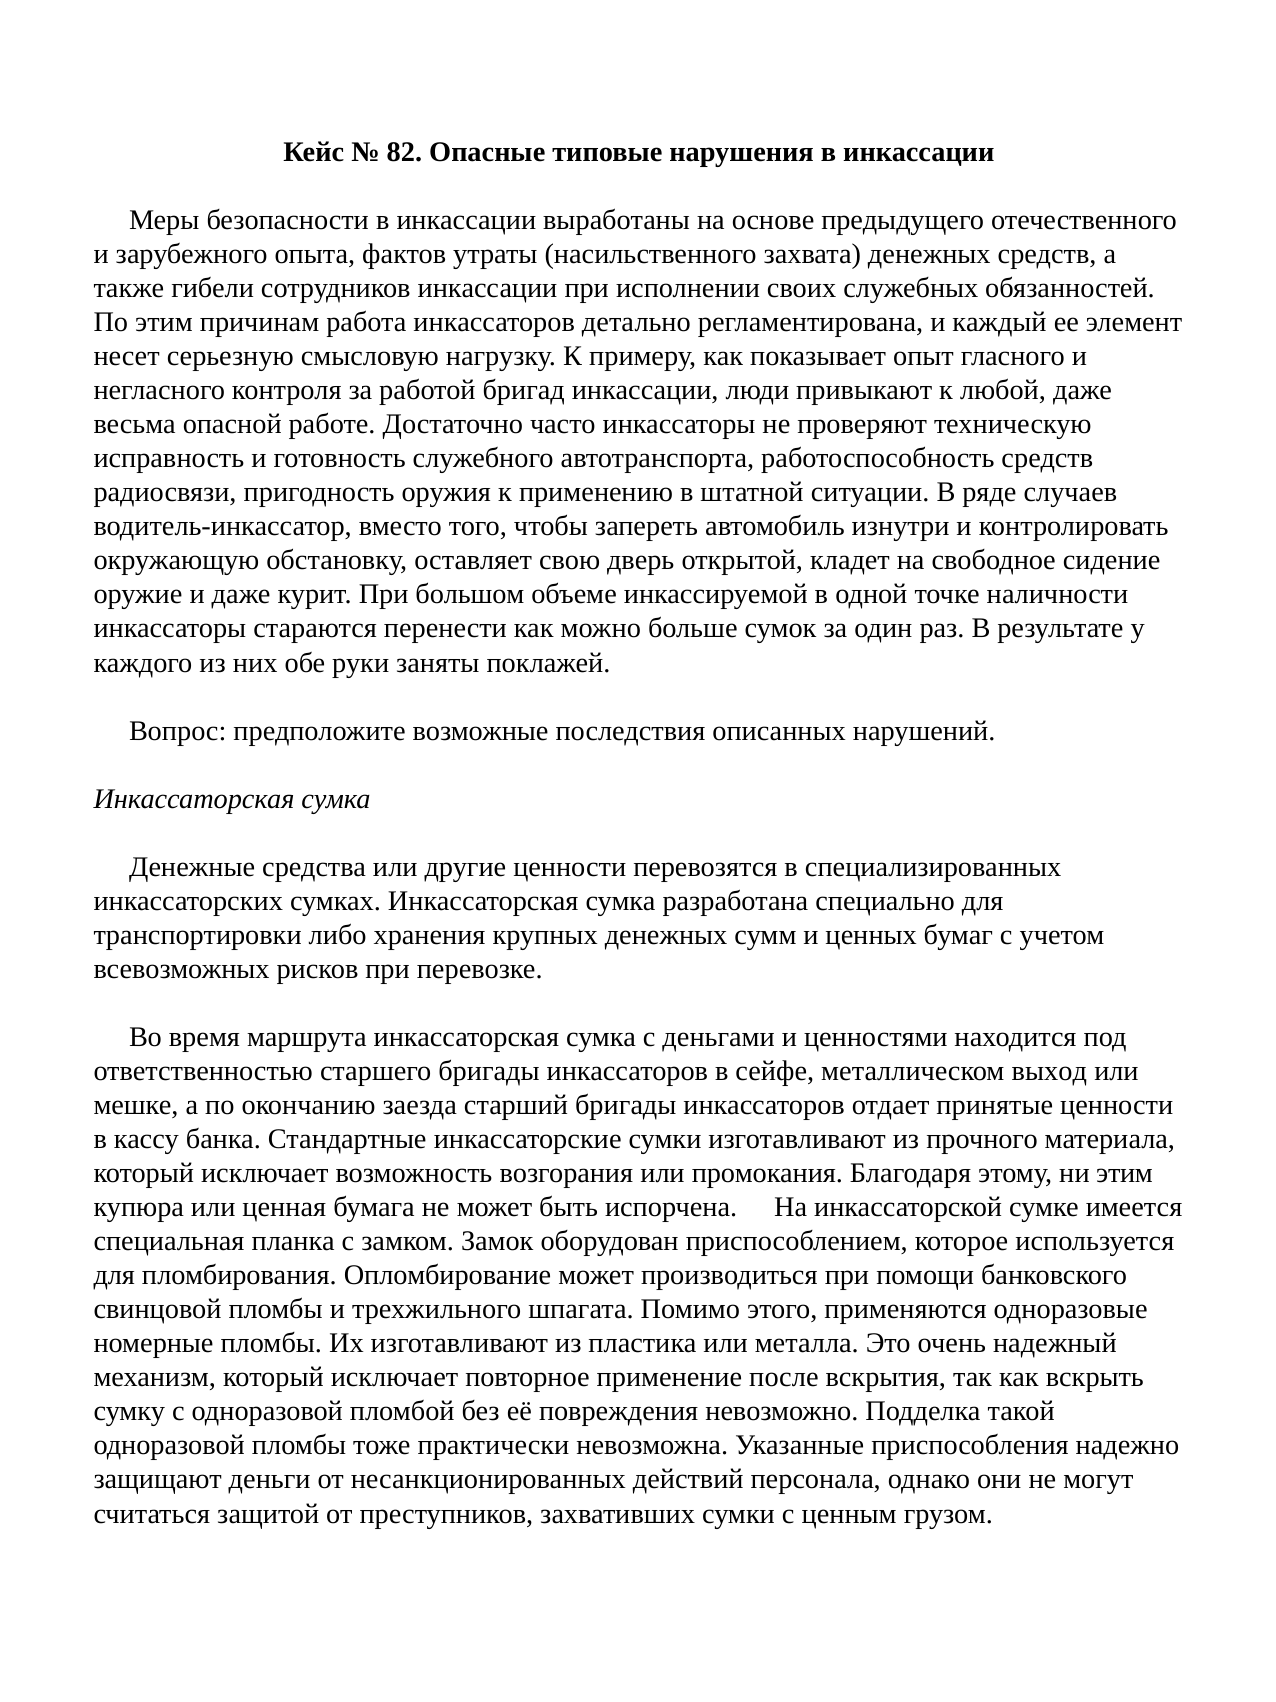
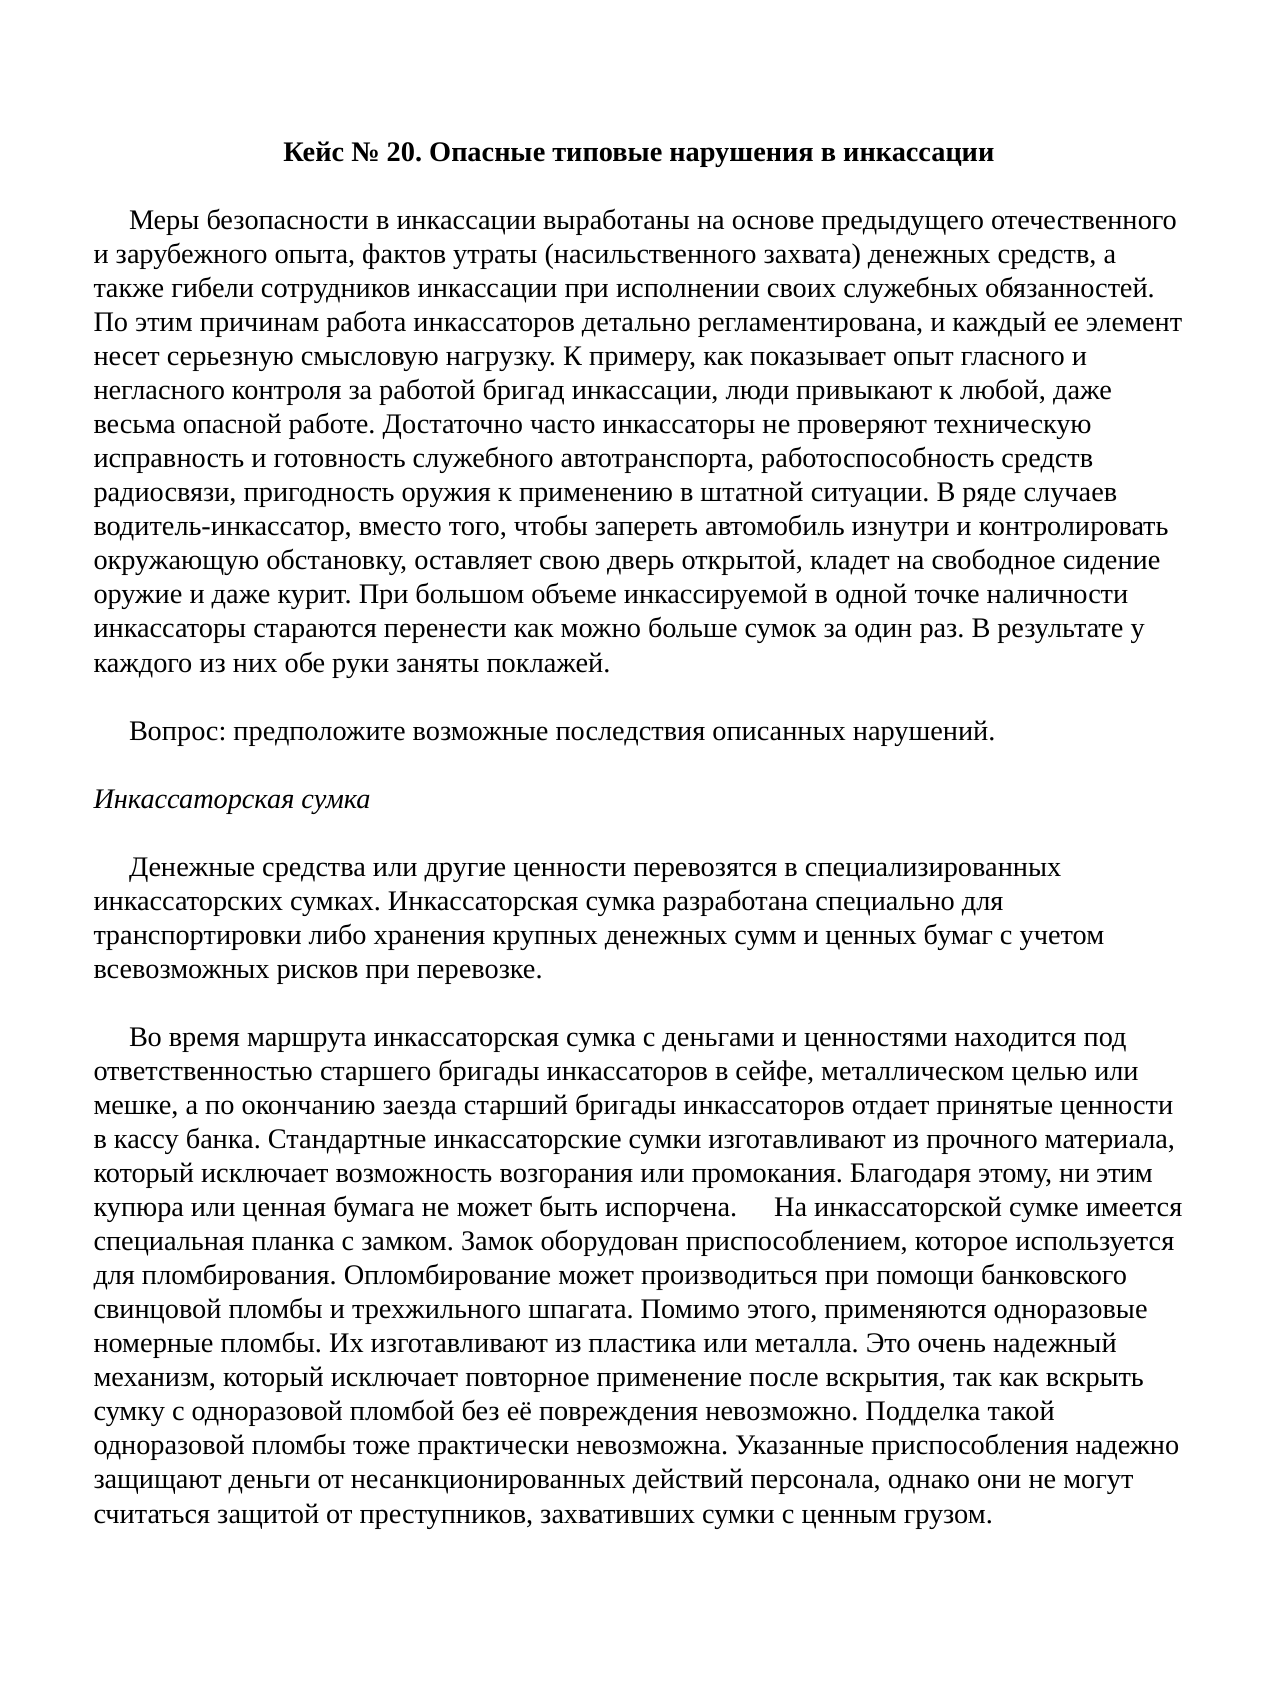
82: 82 -> 20
выход: выход -> целью
